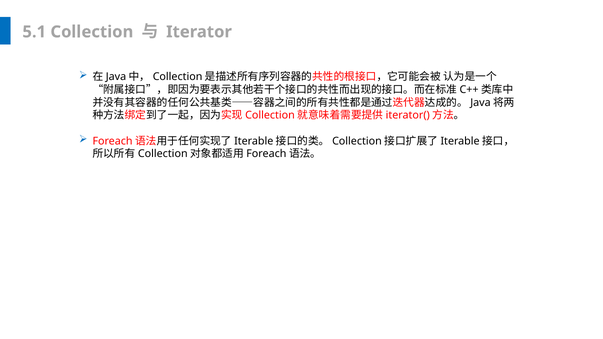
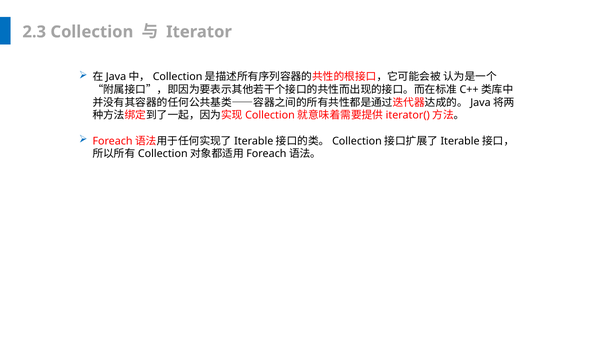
5.1: 5.1 -> 2.3
